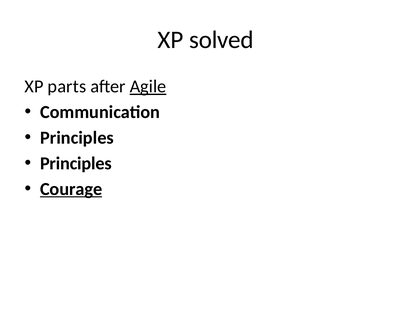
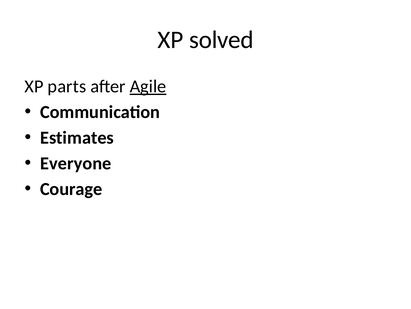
Principles at (77, 137): Principles -> Estimates
Principles at (76, 163): Principles -> Everyone
Courage underline: present -> none
